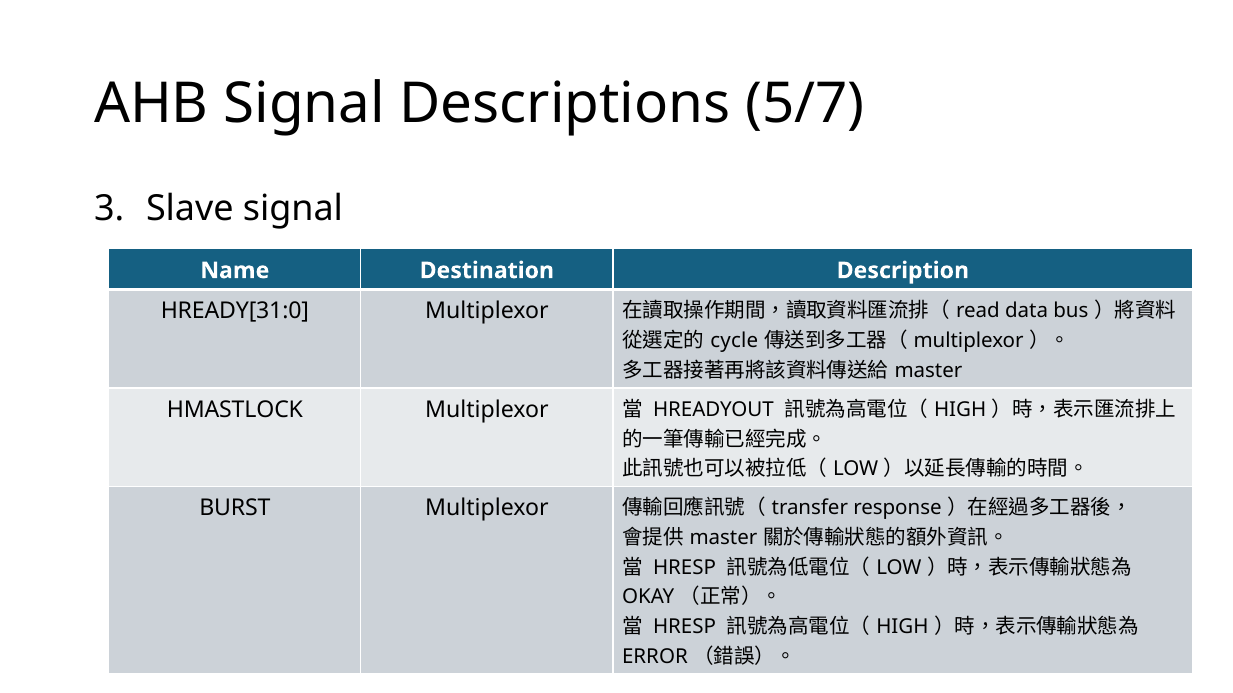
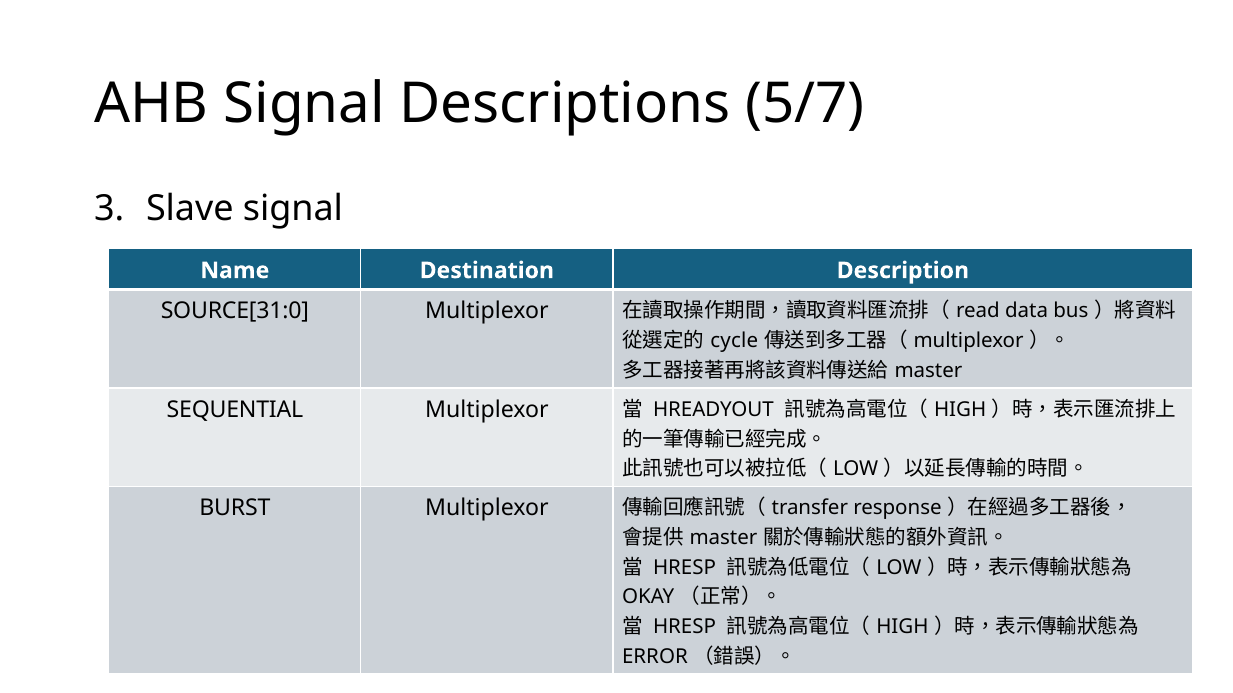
HREADY[31:0: HREADY[31:0 -> SOURCE[31:0
HMASTLOCK: HMASTLOCK -> SEQUENTIAL
